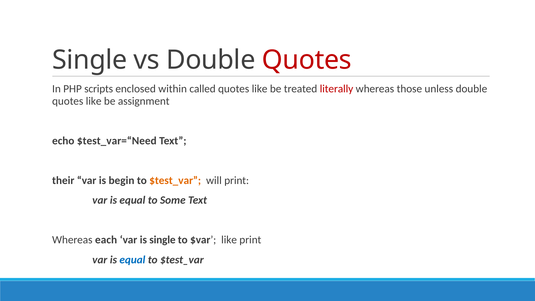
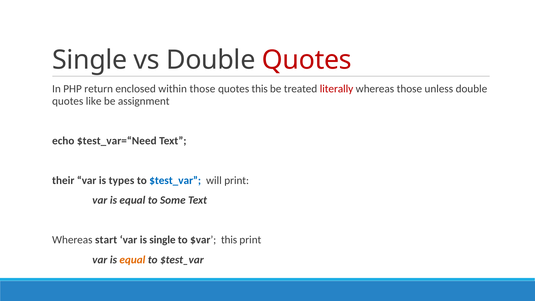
scripts: scripts -> return
within called: called -> those
like at (260, 89): like -> this
begin: begin -> types
$test_var at (175, 180) colour: orange -> blue
each: each -> start
$var like: like -> this
equal at (132, 260) colour: blue -> orange
